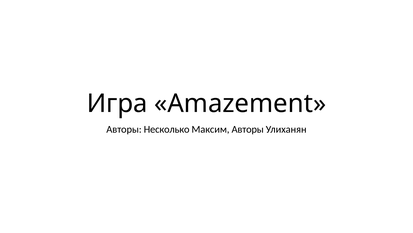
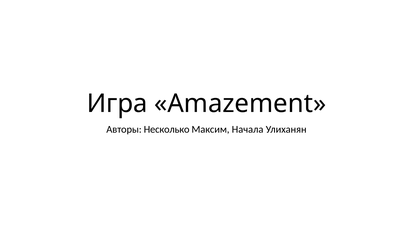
Максим Авторы: Авторы -> Начала
